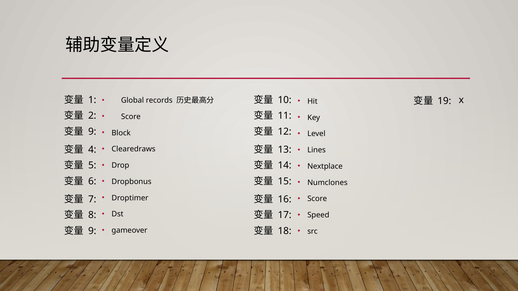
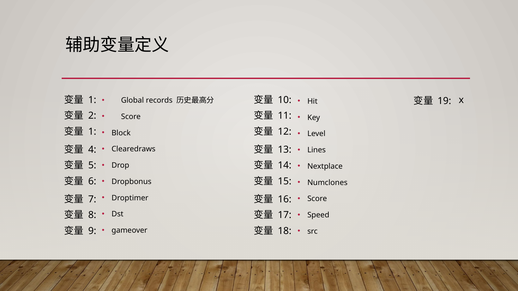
9 at (92, 132): 9 -> 1
